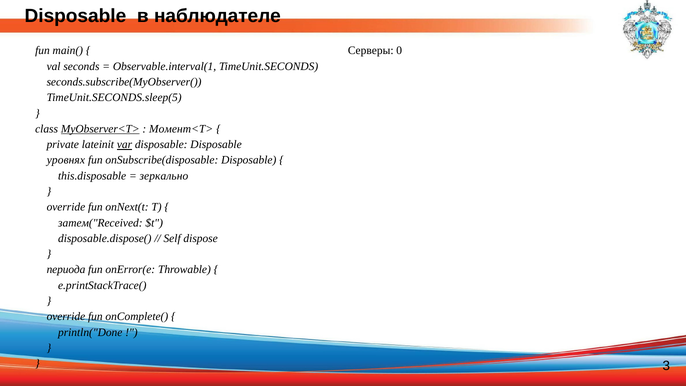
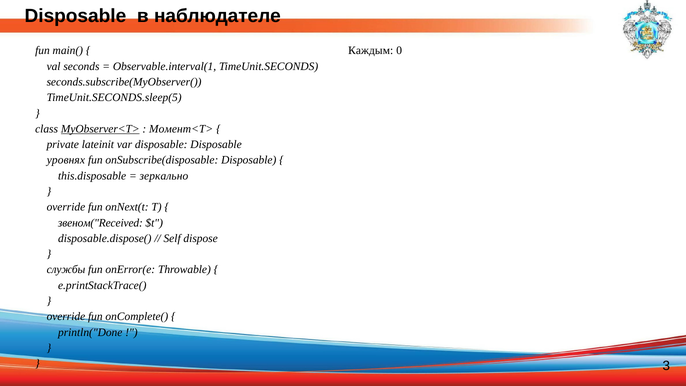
Серверы: Серверы -> Каждым
var underline: present -> none
затем("Received: затем("Received -> звеном("Received
периода: периода -> службы
